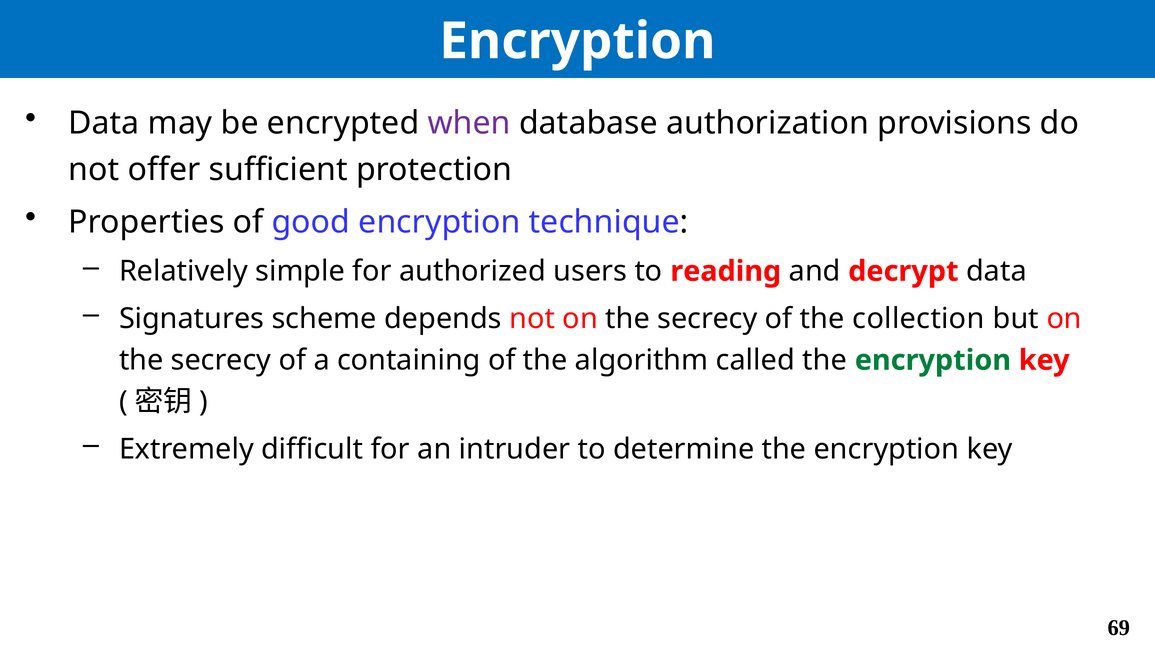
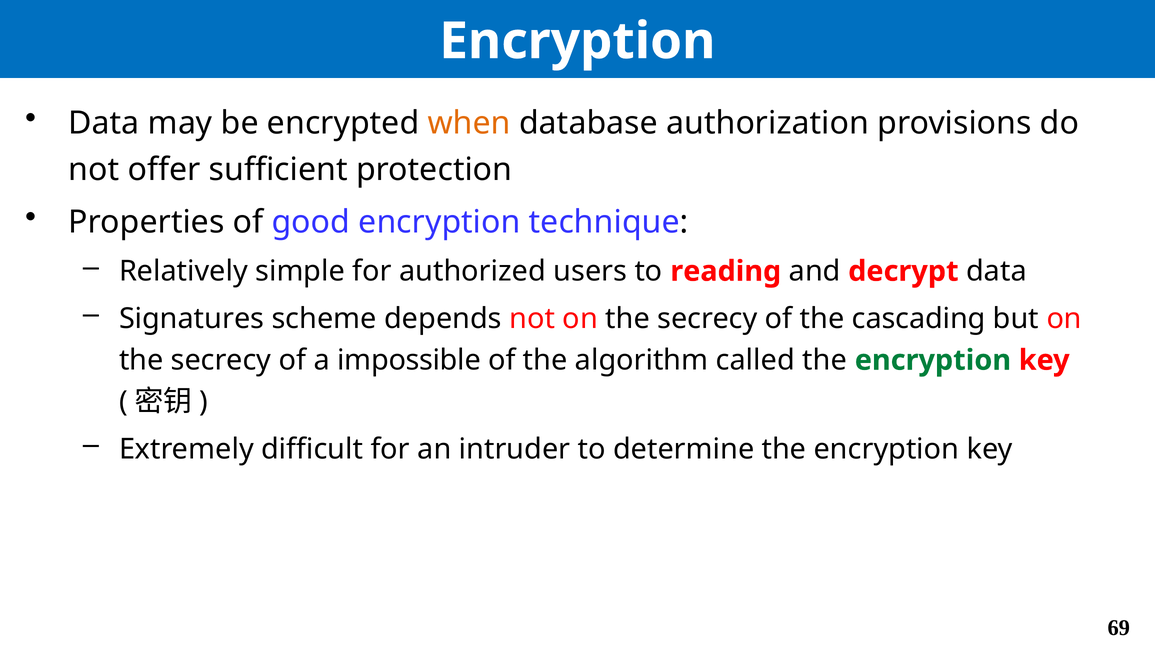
when colour: purple -> orange
collection: collection -> cascading
containing: containing -> impossible
